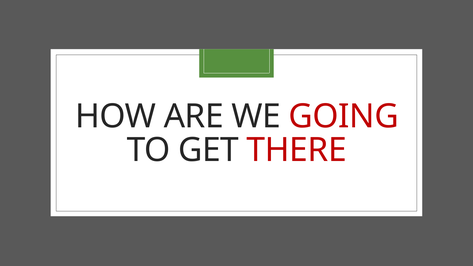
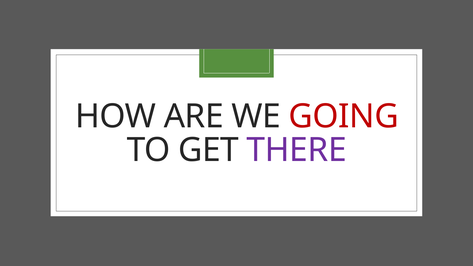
THERE colour: red -> purple
